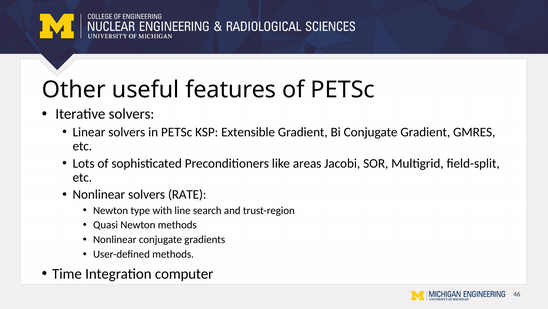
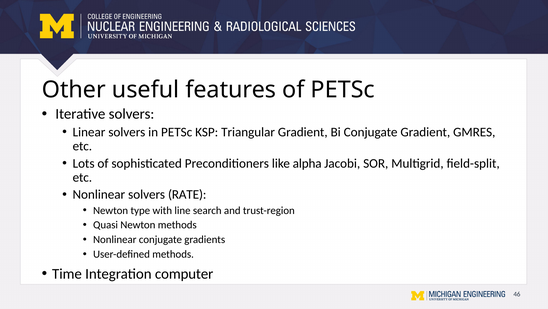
Extensible: Extensible -> Triangular
areas: areas -> alpha
